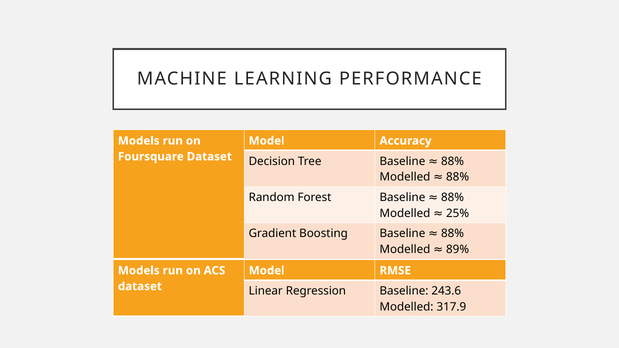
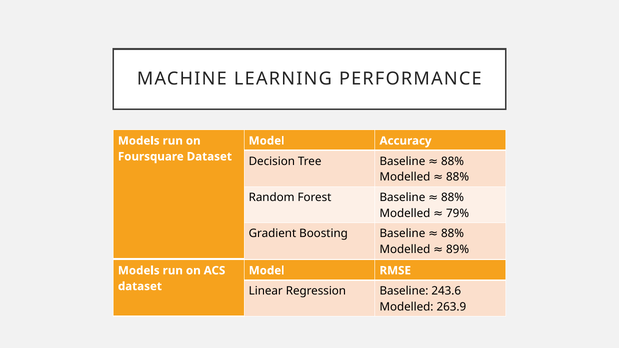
25%: 25% -> 79%
317.9: 317.9 -> 263.9
